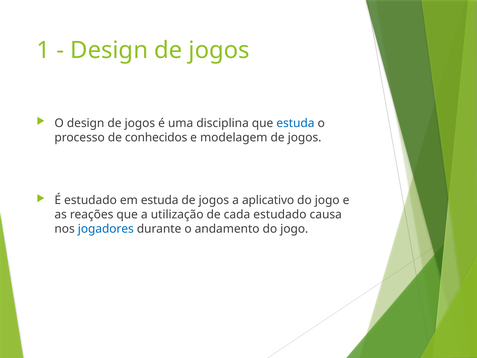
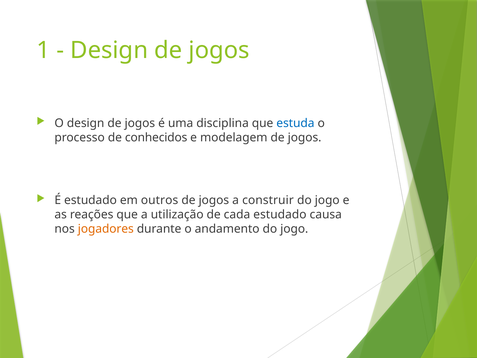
em estuda: estuda -> outros
aplicativo: aplicativo -> construir
jogadores colour: blue -> orange
